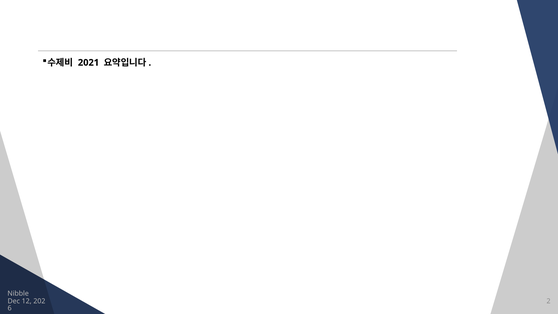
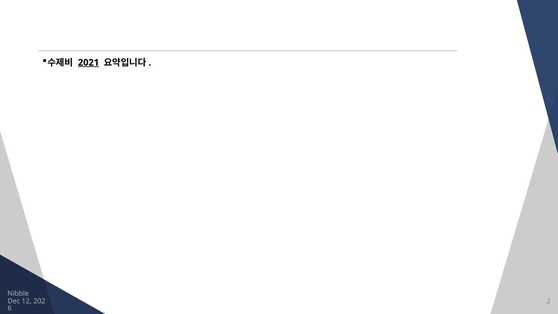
2021 underline: none -> present
